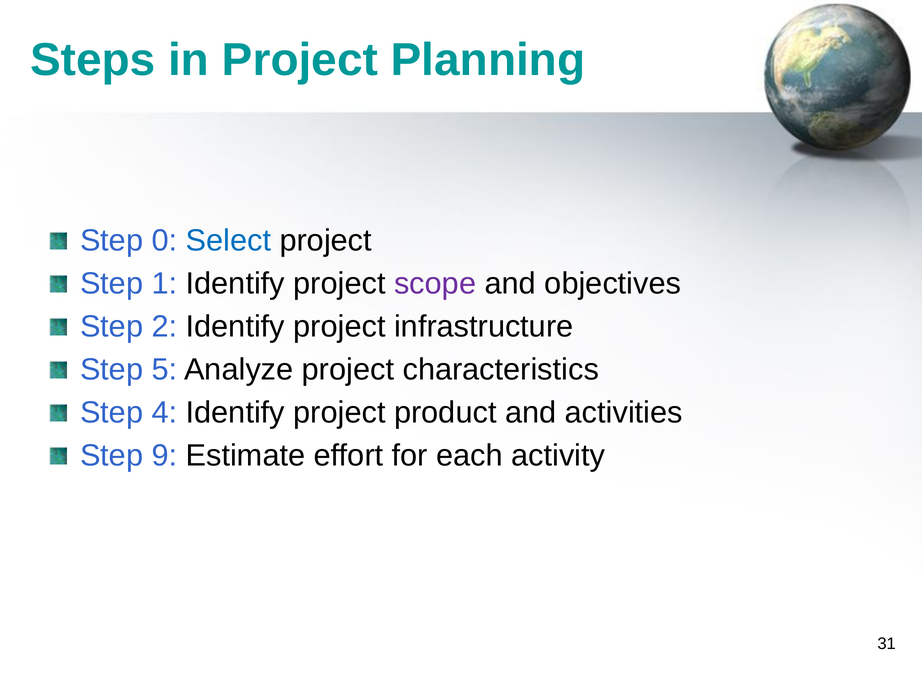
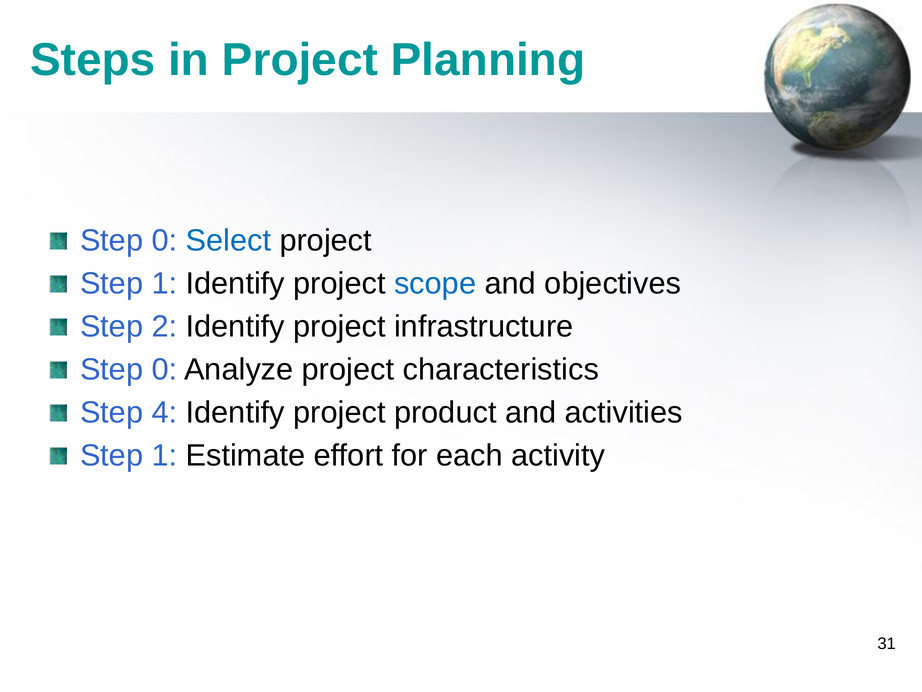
scope colour: purple -> blue
5 at (164, 369): 5 -> 0
9 at (164, 455): 9 -> 1
